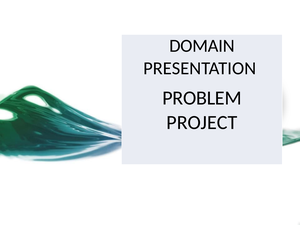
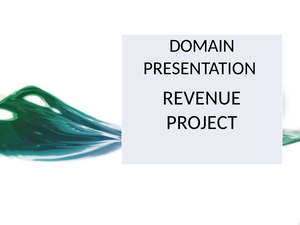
PROBLEM: PROBLEM -> REVENUE
